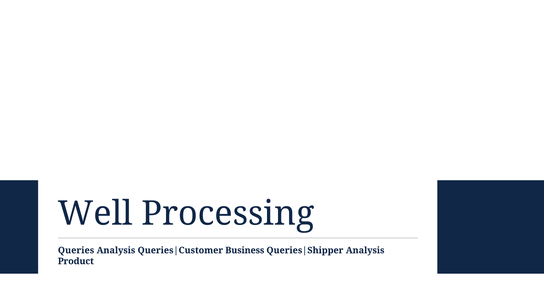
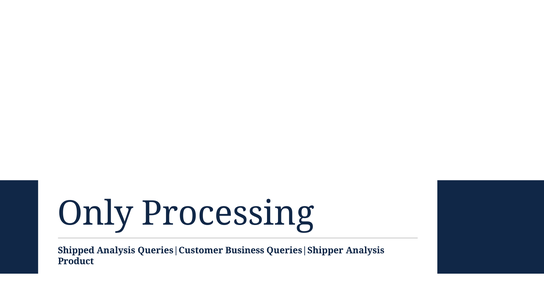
Well: Well -> Only
Queries: Queries -> Shipped
